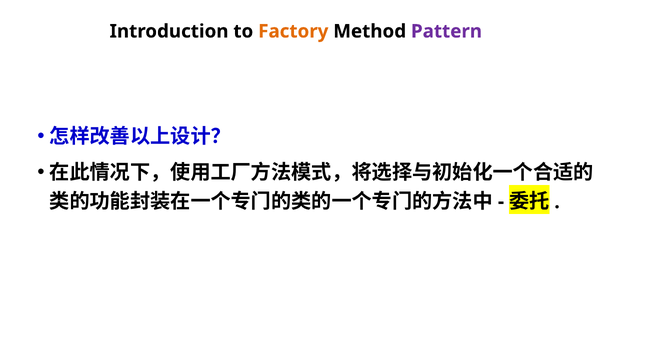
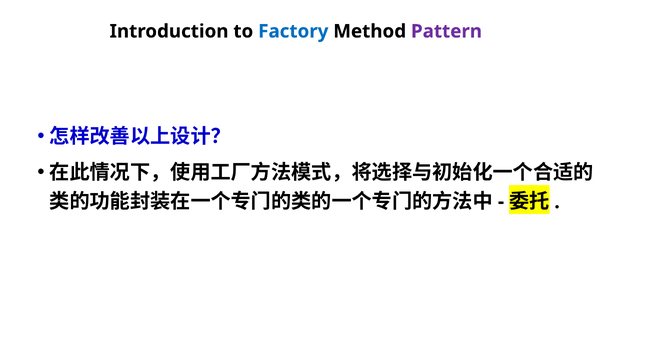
Factory colour: orange -> blue
